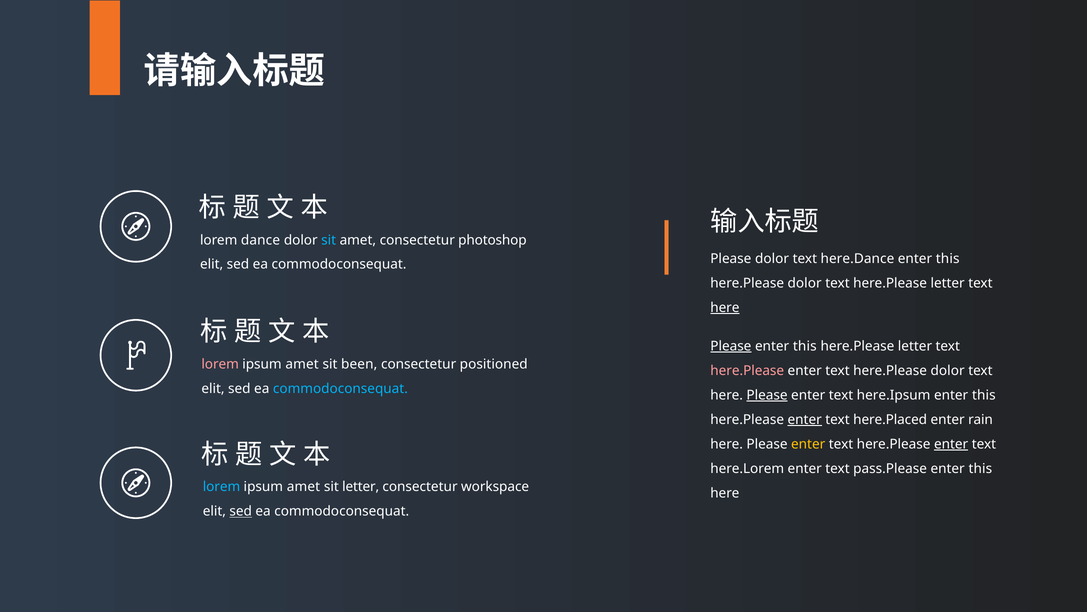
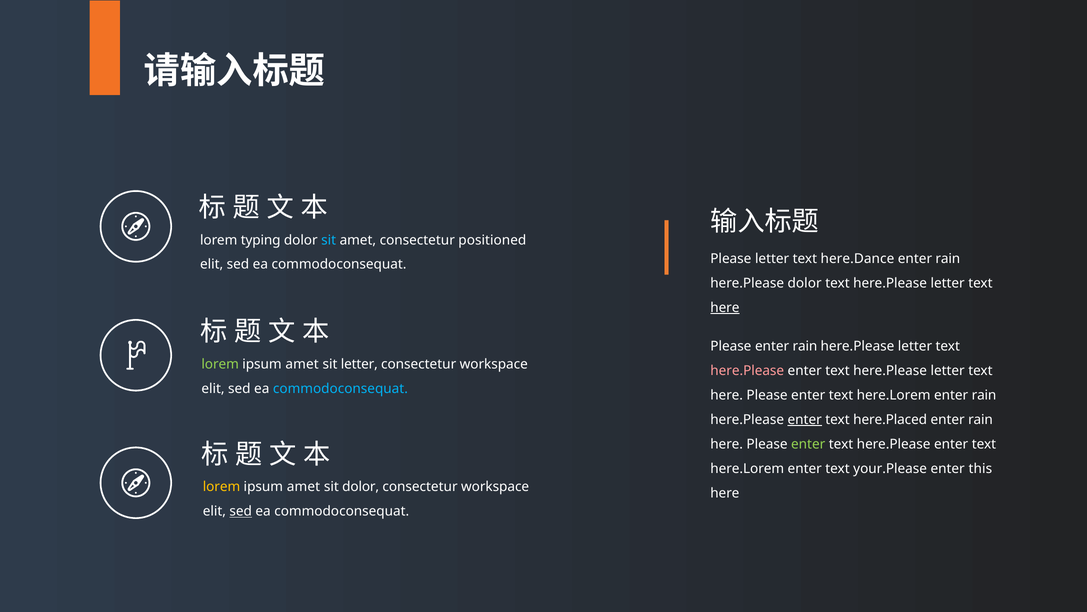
dance: dance -> typing
photoshop: photoshop -> positioned
Please dolor: dolor -> letter
this at (948, 259): this -> rain
Please at (731, 346) underline: present -> none
this at (805, 346): this -> rain
lorem at (220, 364) colour: pink -> light green
sit been: been -> letter
positioned at (494, 364): positioned -> workspace
enter text here.Please dolor: dolor -> letter
Please at (767, 395) underline: present -> none
here.Ipsum at (894, 395): here.Ipsum -> here.Lorem
this at (984, 395): this -> rain
enter at (808, 444) colour: yellow -> light green
enter at (951, 444) underline: present -> none
pass.Please: pass.Please -> your.Please
lorem at (221, 486) colour: light blue -> yellow
sit letter: letter -> dolor
